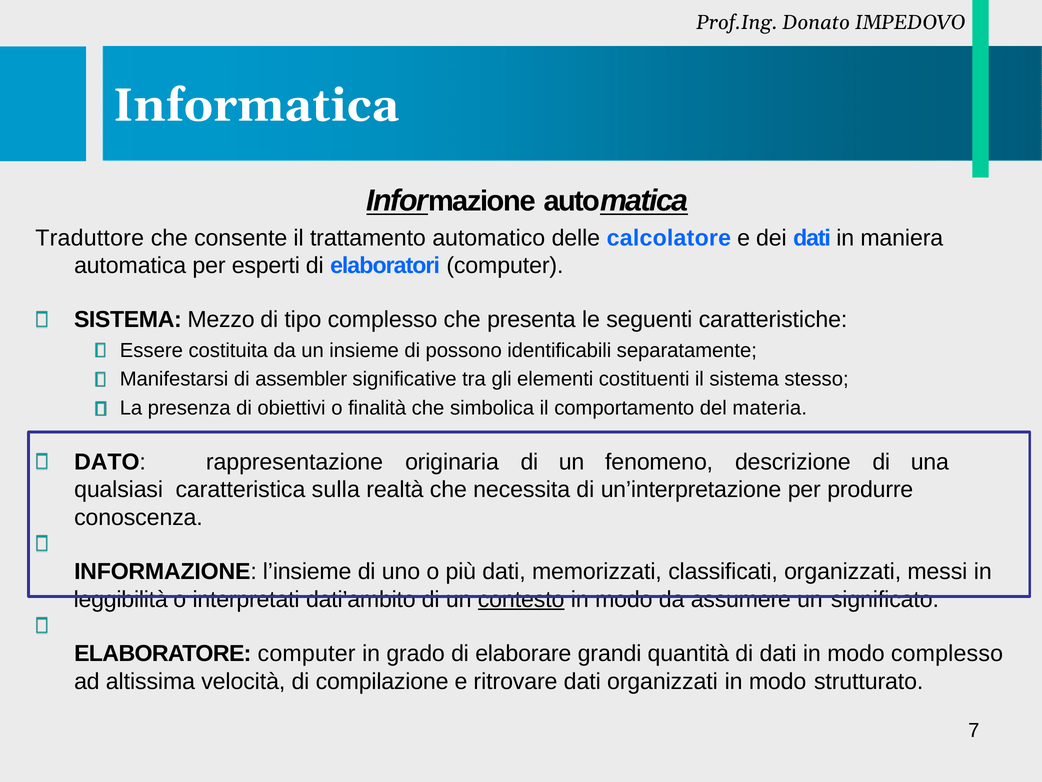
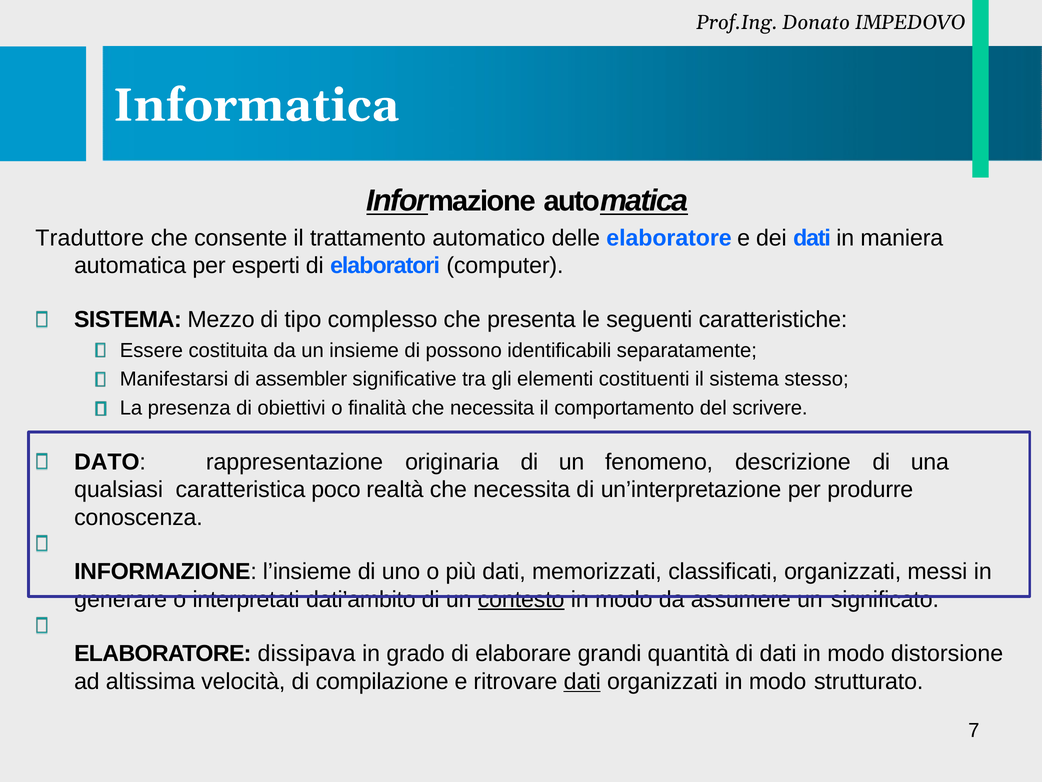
delle calcolatore: calcolatore -> elaboratore
finalità che simbolica: simbolica -> necessita
materia: materia -> scrivere
sulla: sulla -> poco
leggibilità: leggibilità -> generare
ELABORATORE computer: computer -> dissipava
modo complesso: complesso -> distorsione
dati at (582, 681) underline: none -> present
